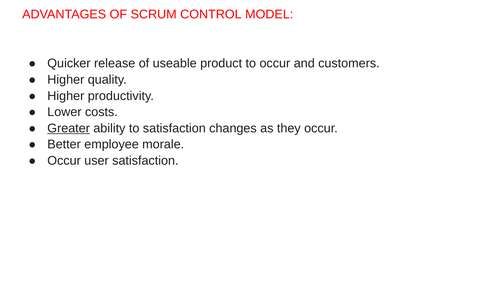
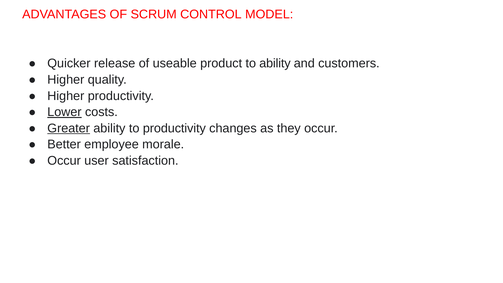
to occur: occur -> ability
Lower underline: none -> present
to satisfaction: satisfaction -> productivity
